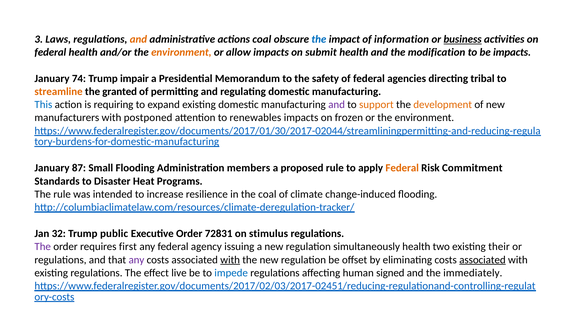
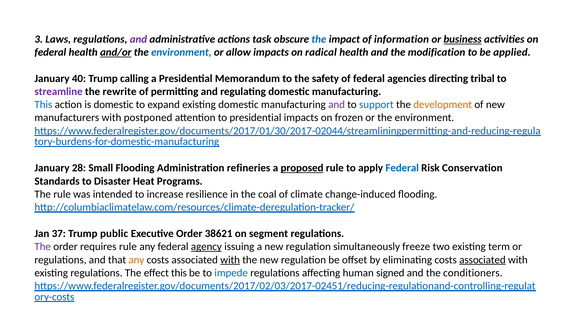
and at (138, 39) colour: orange -> purple
actions coal: coal -> task
and/or underline: none -> present
environment at (181, 52) colour: orange -> blue
submit: submit -> radical
be impacts: impacts -> applied
74: 74 -> 40
impair: impair -> calling
streamline colour: orange -> purple
granted: granted -> rewrite
is requiring: requiring -> domestic
support colour: orange -> blue
to renewables: renewables -> presidential
87: 87 -> 28
members: members -> refineries
proposed underline: none -> present
Federal at (402, 168) colour: orange -> blue
Commitment: Commitment -> Conservation
32: 32 -> 37
72831: 72831 -> 38621
stimulus: stimulus -> segment
requires first: first -> rule
agency underline: none -> present
simultaneously health: health -> freeze
their: their -> term
any at (136, 260) colour: purple -> orange
effect live: live -> this
immediately: immediately -> conditioners
